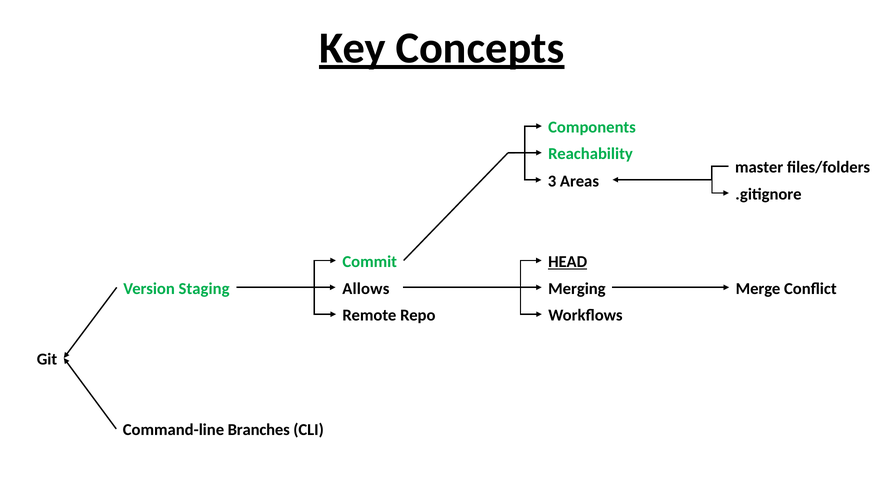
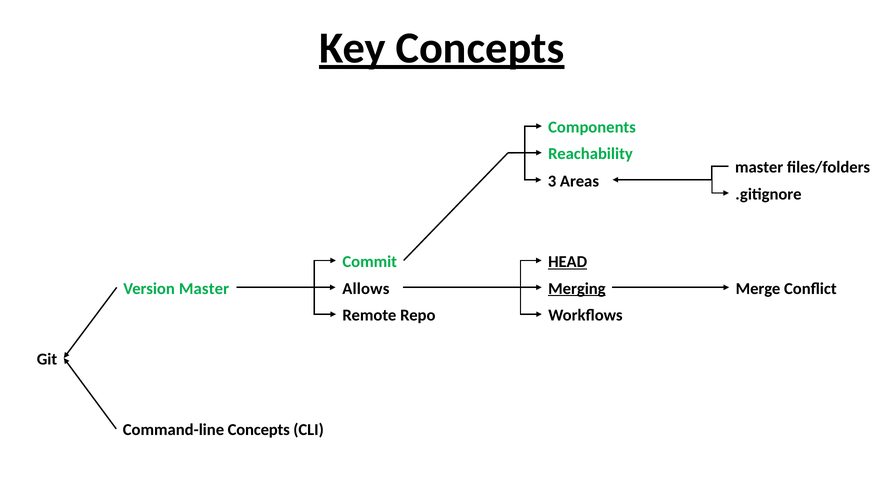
Version Staging: Staging -> Master
Merging underline: none -> present
Command-line Branches: Branches -> Concepts
